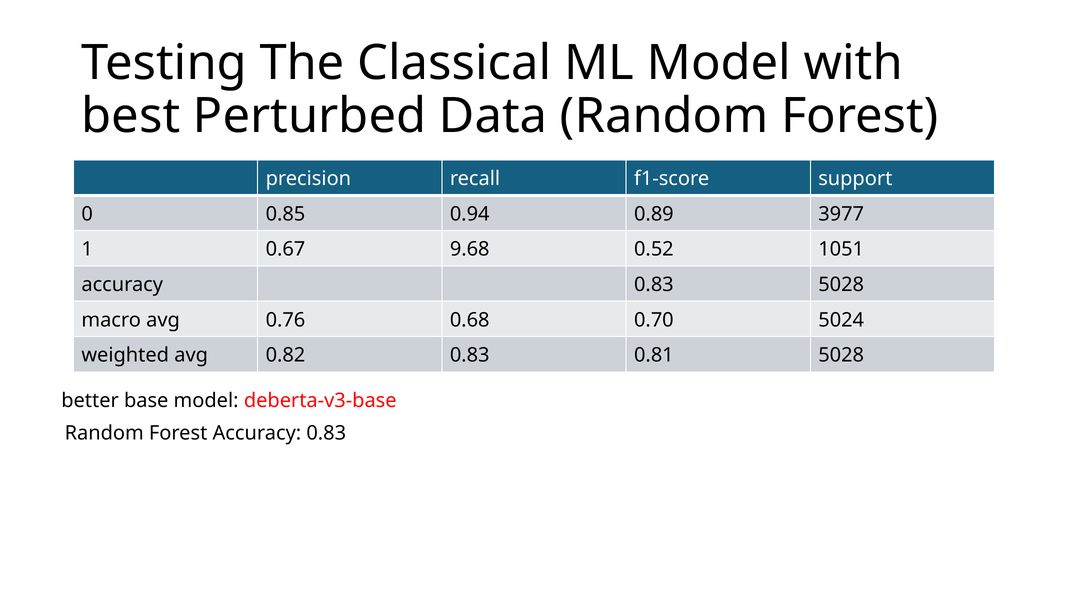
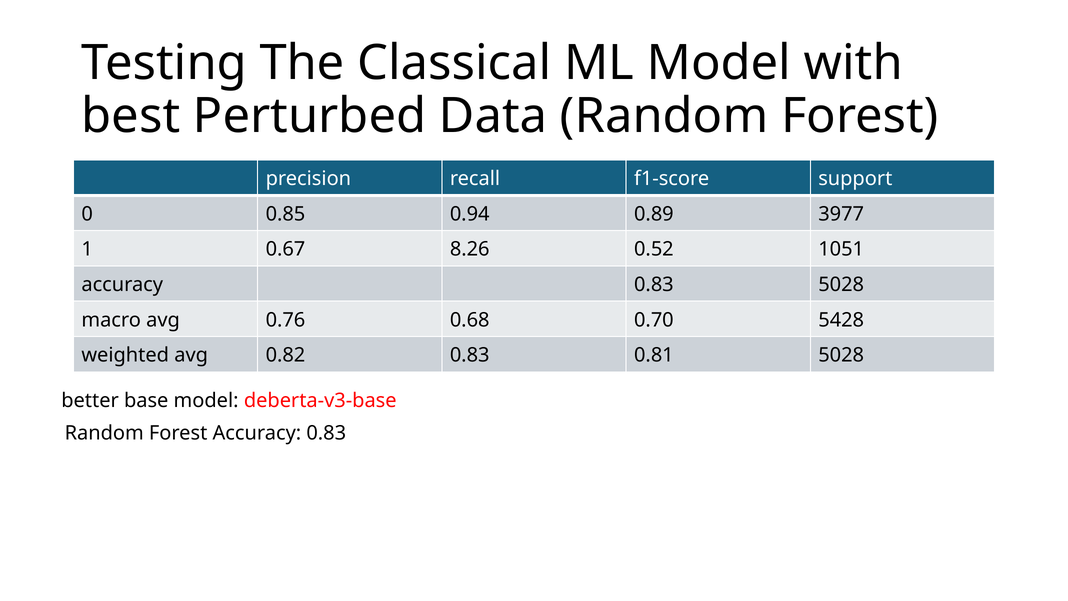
9.68: 9.68 -> 8.26
5024: 5024 -> 5428
